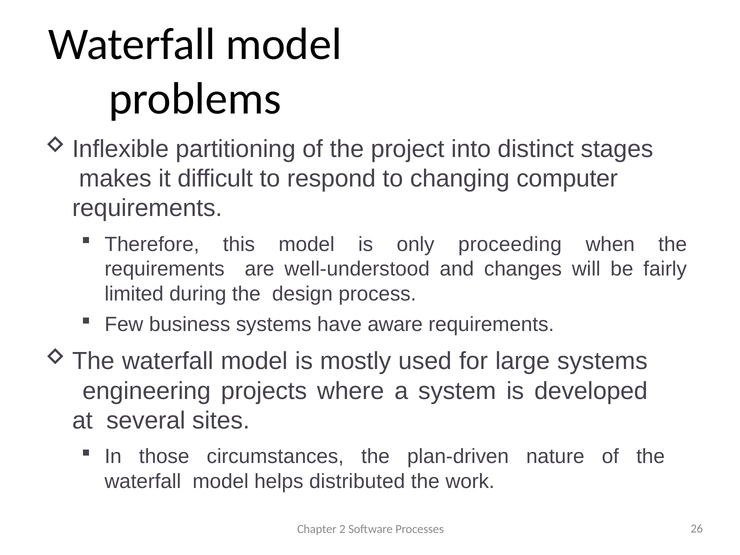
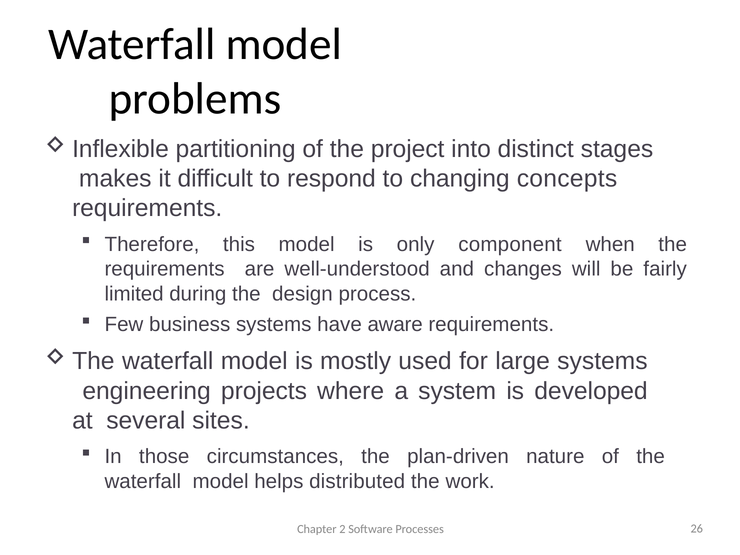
computer: computer -> concepts
proceeding: proceeding -> component
